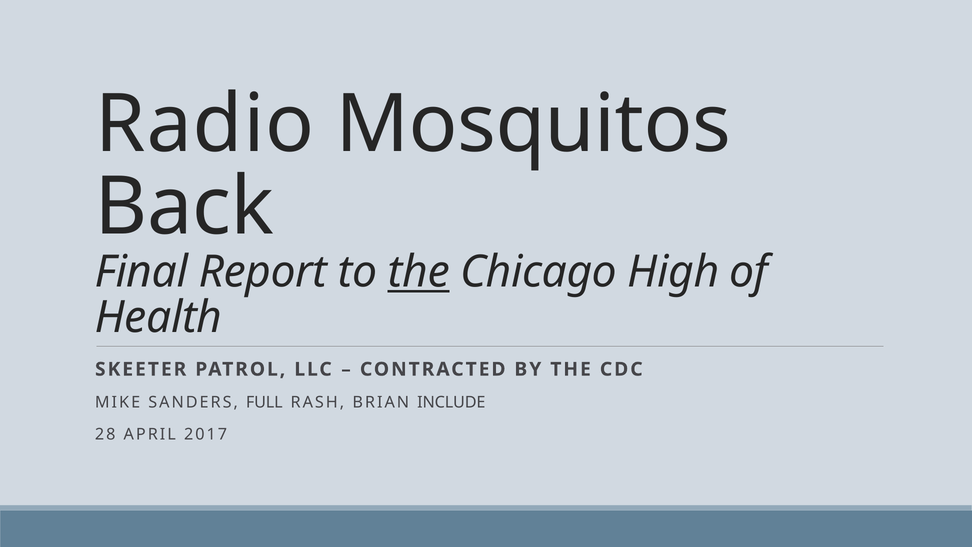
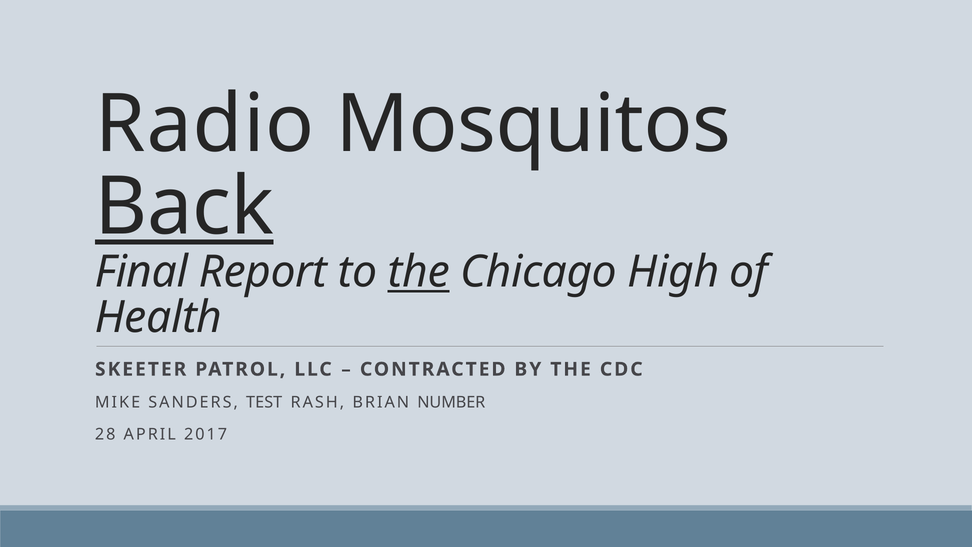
Back underline: none -> present
FULL: FULL -> TEST
INCLUDE: INCLUDE -> NUMBER
